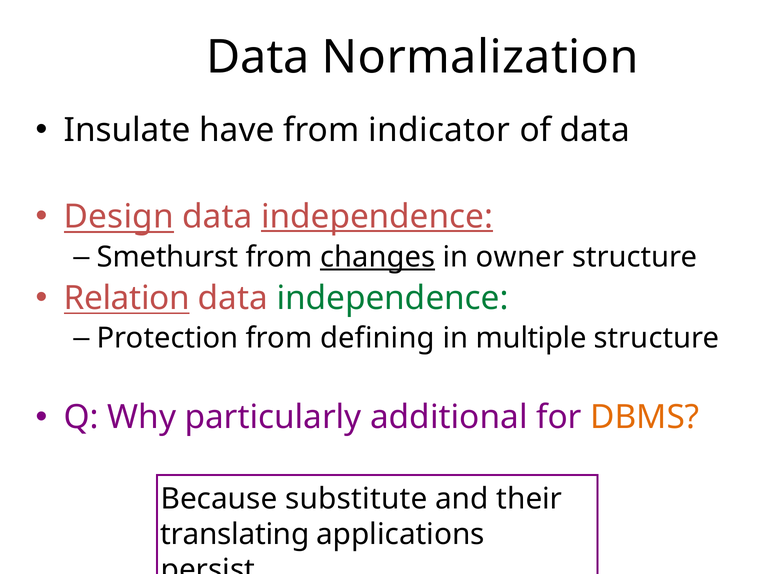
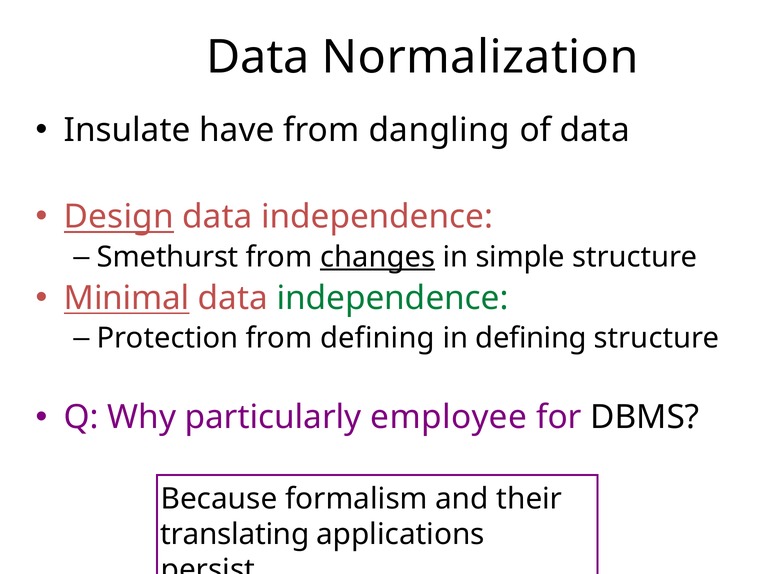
indicator: indicator -> dangling
independence at (377, 217) underline: present -> none
owner: owner -> simple
Relation: Relation -> Minimal
in multiple: multiple -> defining
additional: additional -> employee
DBMS colour: orange -> black
substitute: substitute -> formalism
